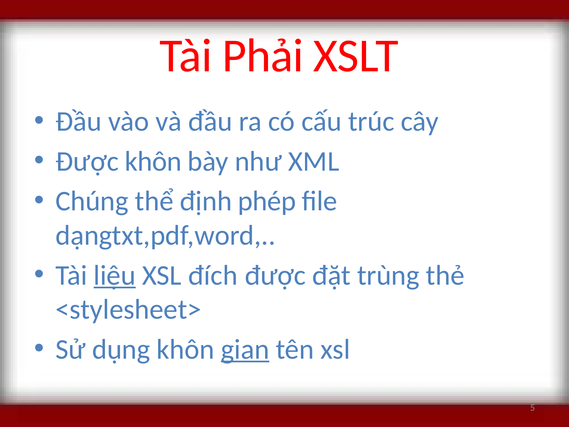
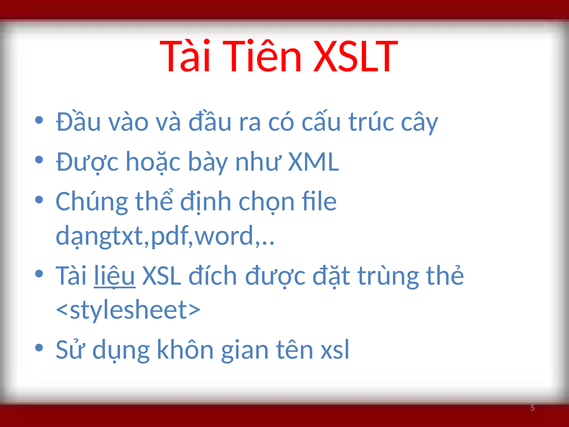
Phải: Phải -> Tiên
Được khôn: khôn -> hoặc
phép: phép -> chọn
gian underline: present -> none
